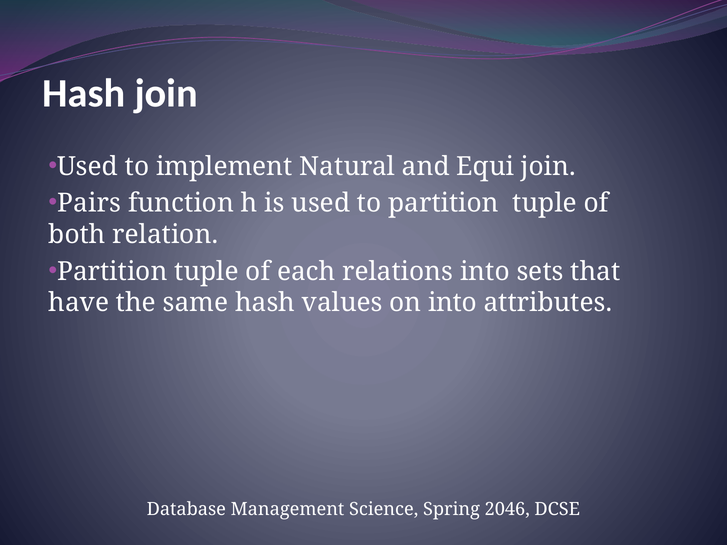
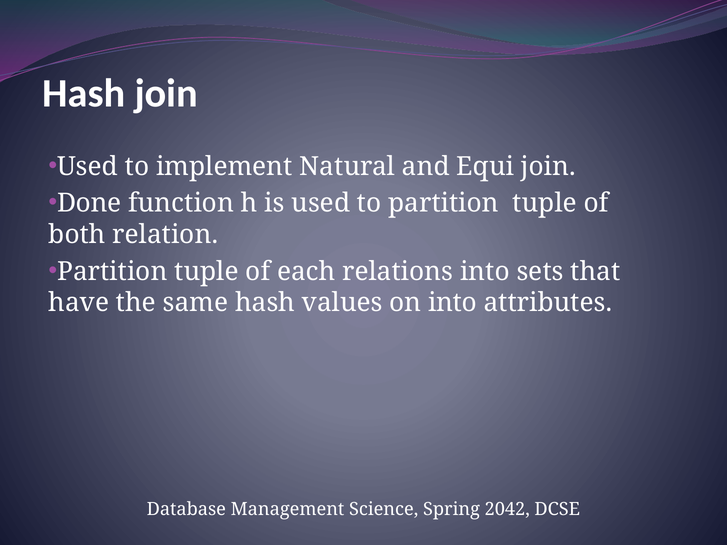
Pairs: Pairs -> Done
2046: 2046 -> 2042
